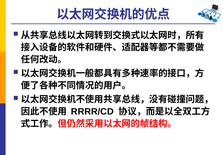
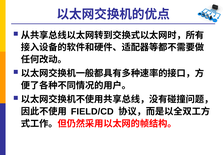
RRRR/CD: RRRR/CD -> FIELD/CD
